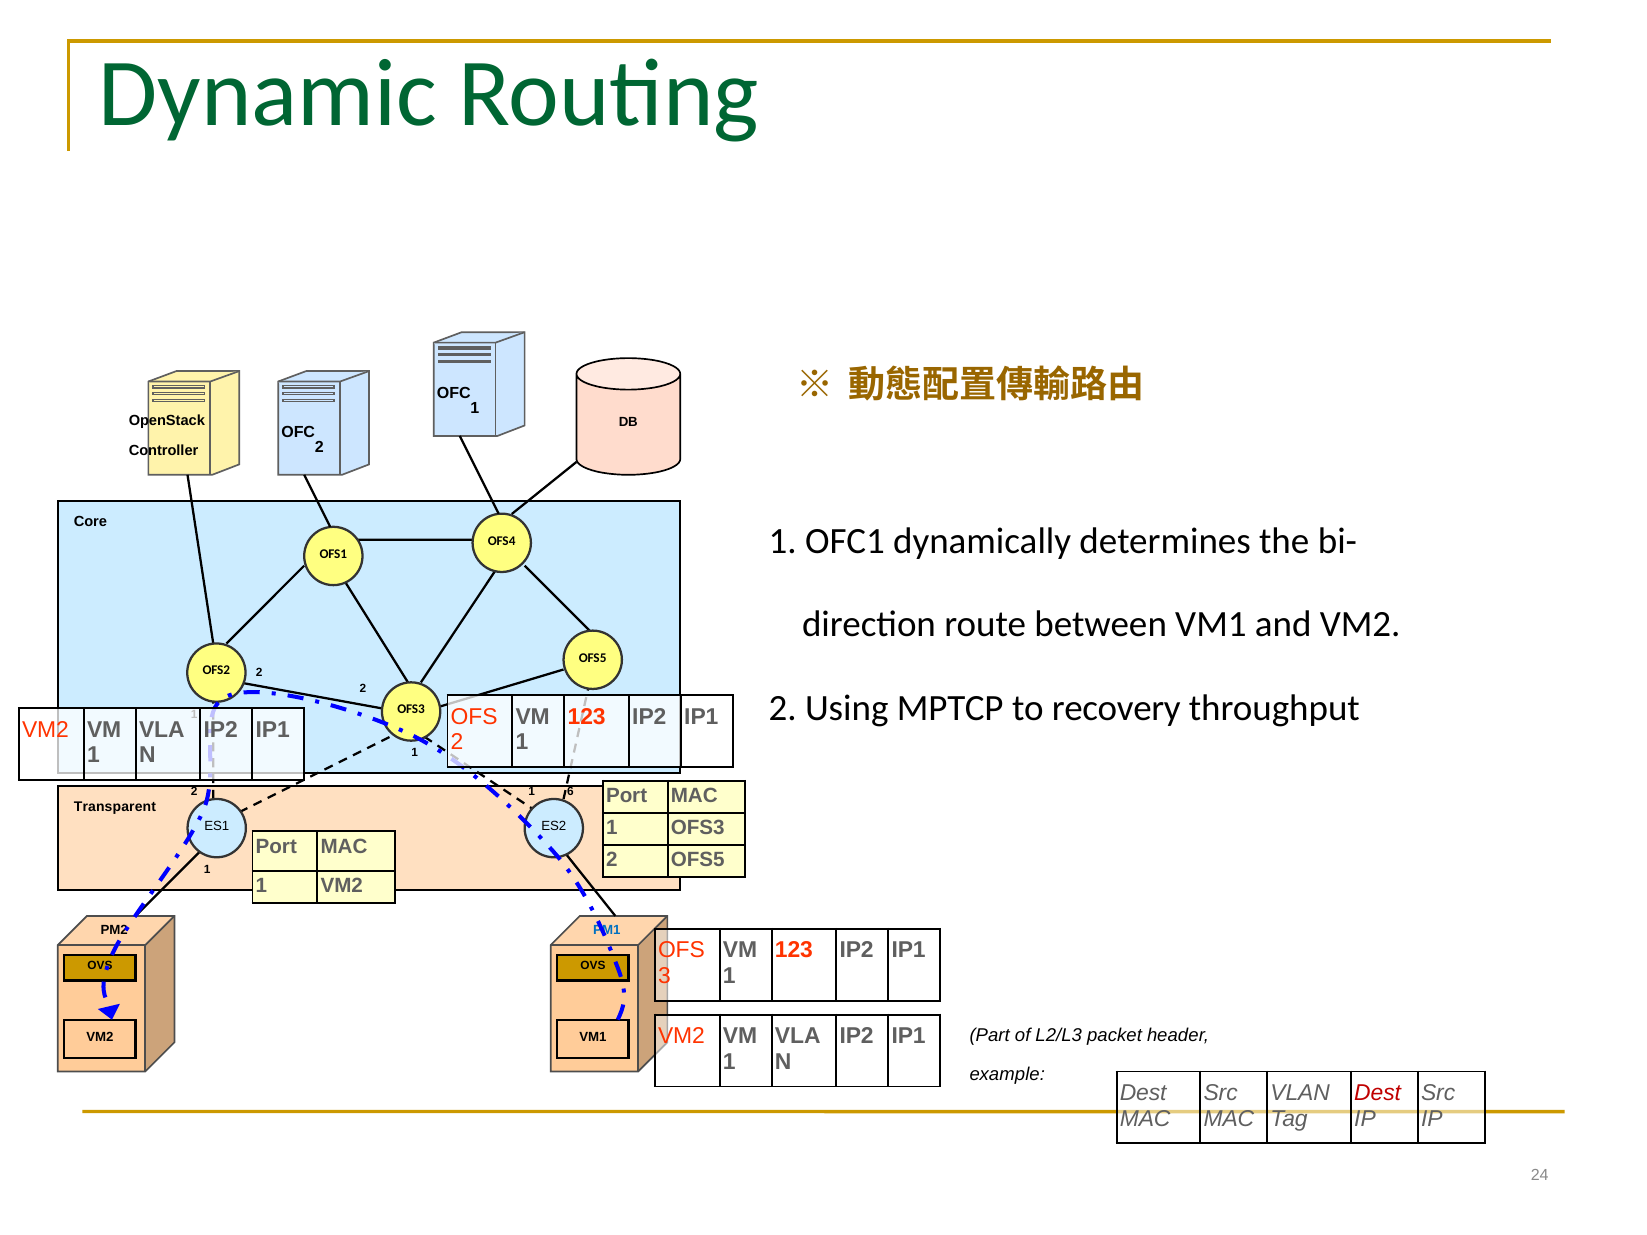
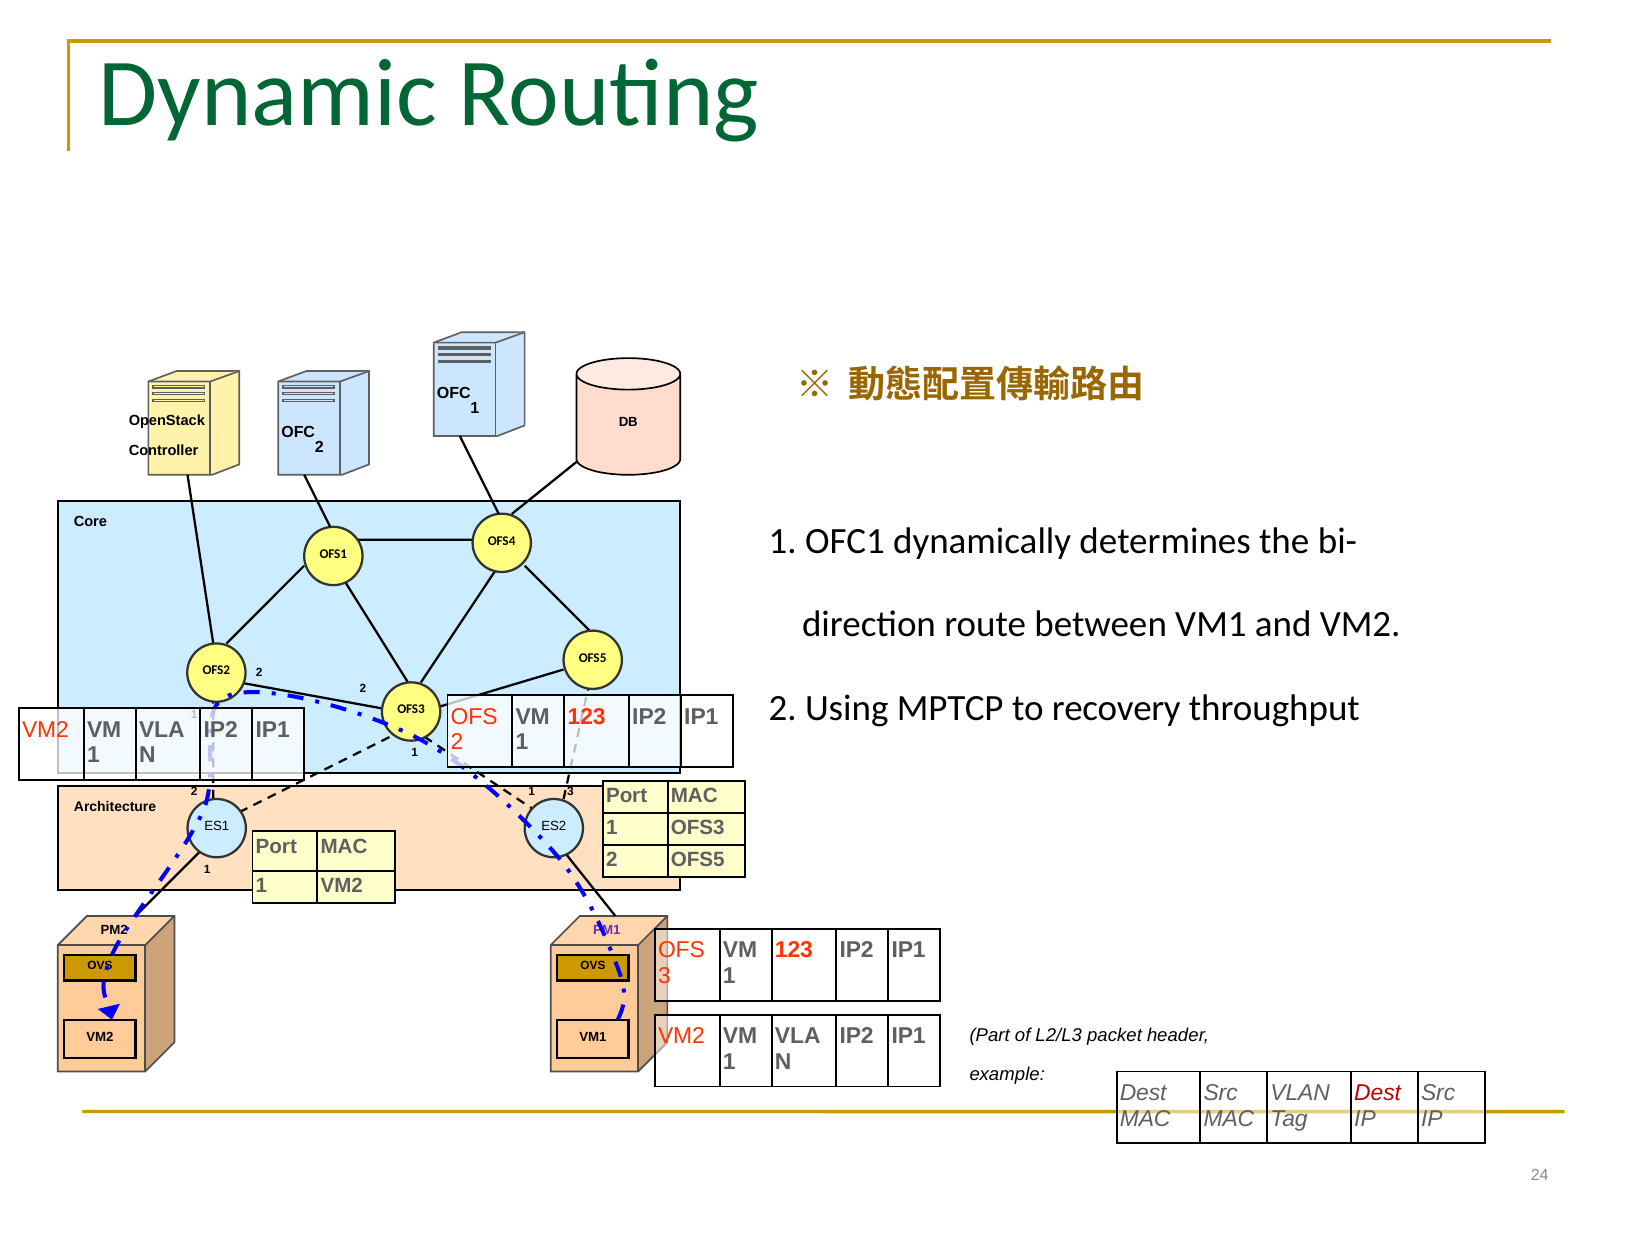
1 6: 6 -> 3
Transparent: Transparent -> Architecture
PM1 colour: blue -> purple
